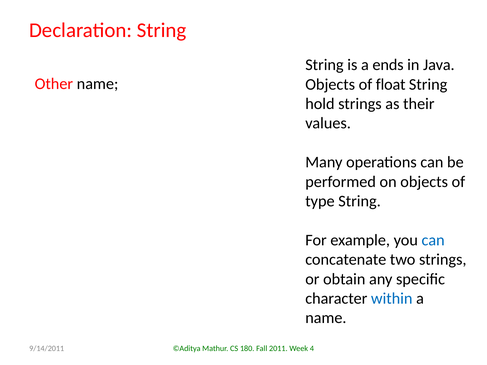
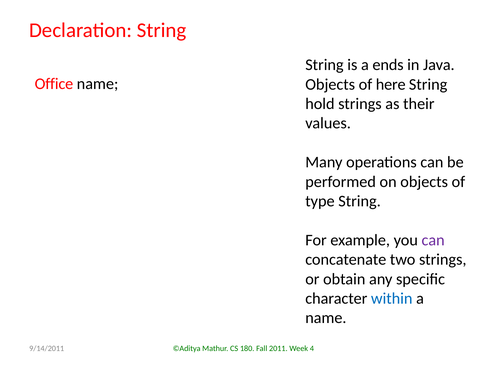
Other: Other -> Office
float: float -> here
can at (433, 240) colour: blue -> purple
